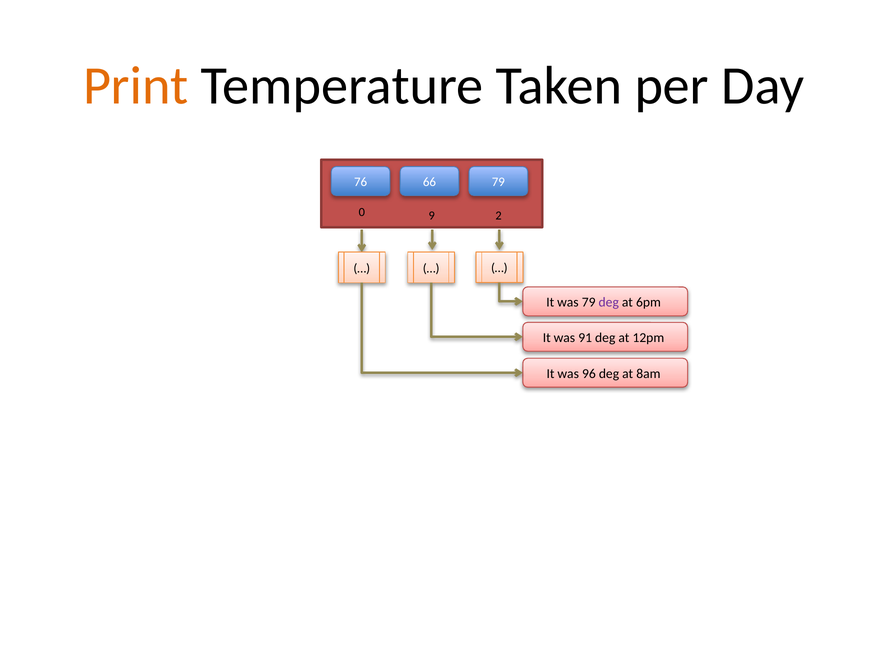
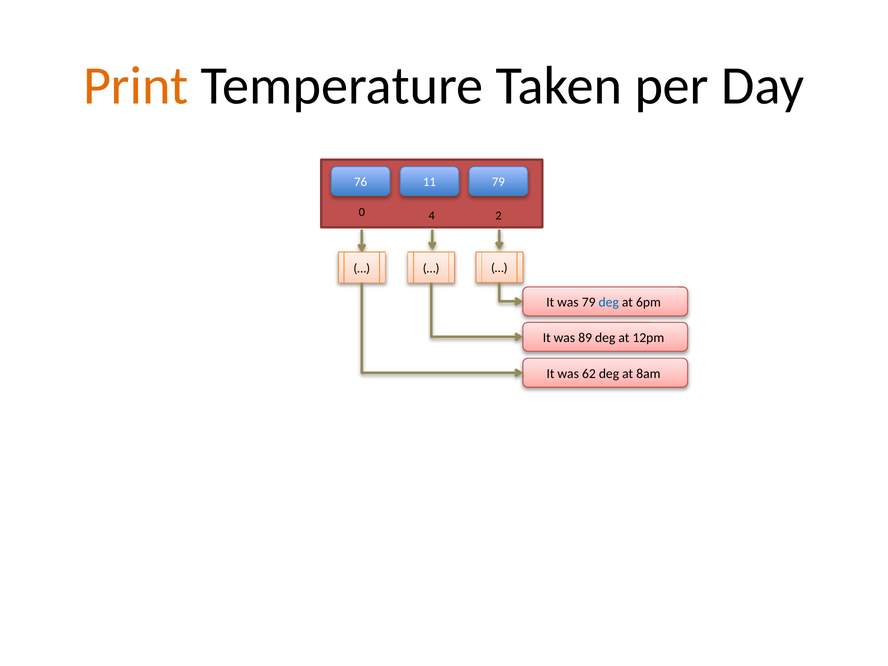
66: 66 -> 11
9: 9 -> 4
deg at (609, 302) colour: purple -> blue
91: 91 -> 89
96: 96 -> 62
